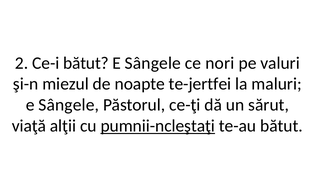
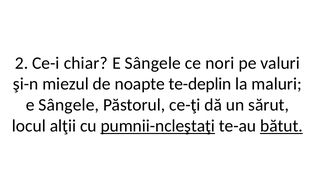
Ce-i bătut: bătut -> chiar
te-jertfei: te-jertfei -> te-deplin
viaţă: viaţă -> locul
bătut at (281, 126) underline: none -> present
